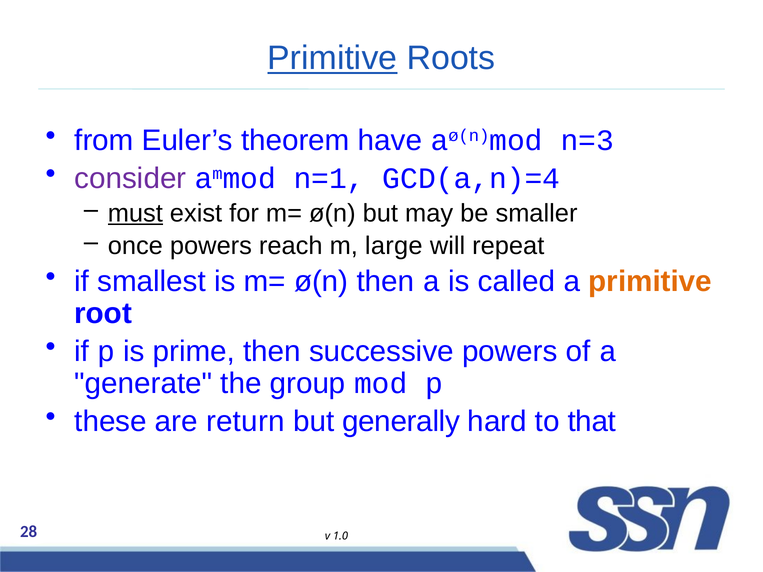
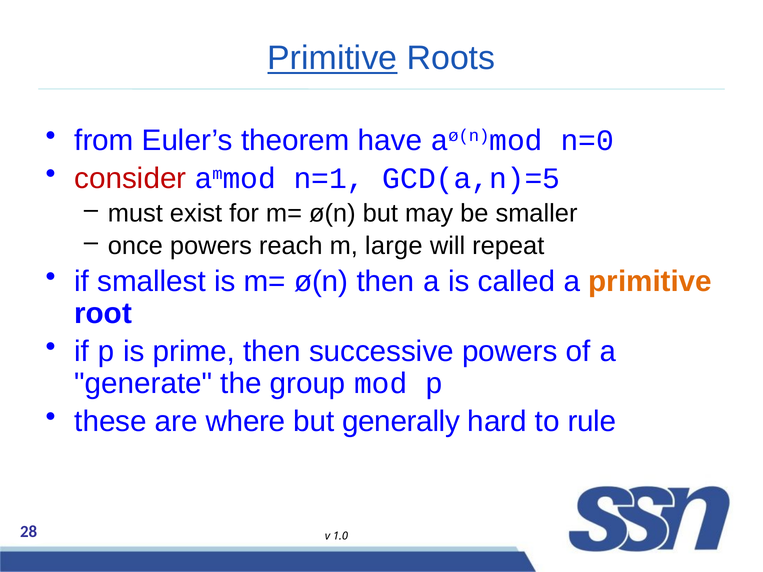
n=3: n=3 -> n=0
consider colour: purple -> red
GCD(a,n)=4: GCD(a,n)=4 -> GCD(a,n)=5
must underline: present -> none
return: return -> where
that: that -> rule
